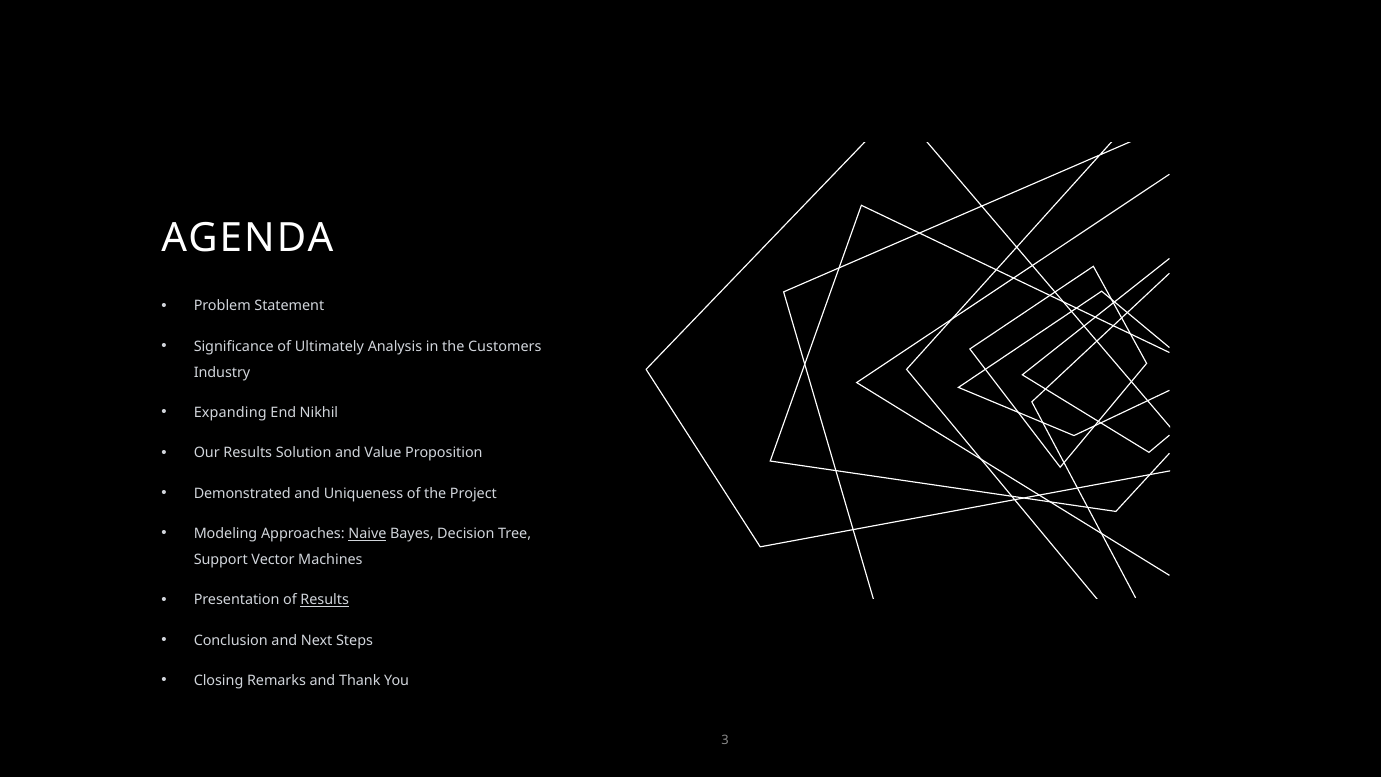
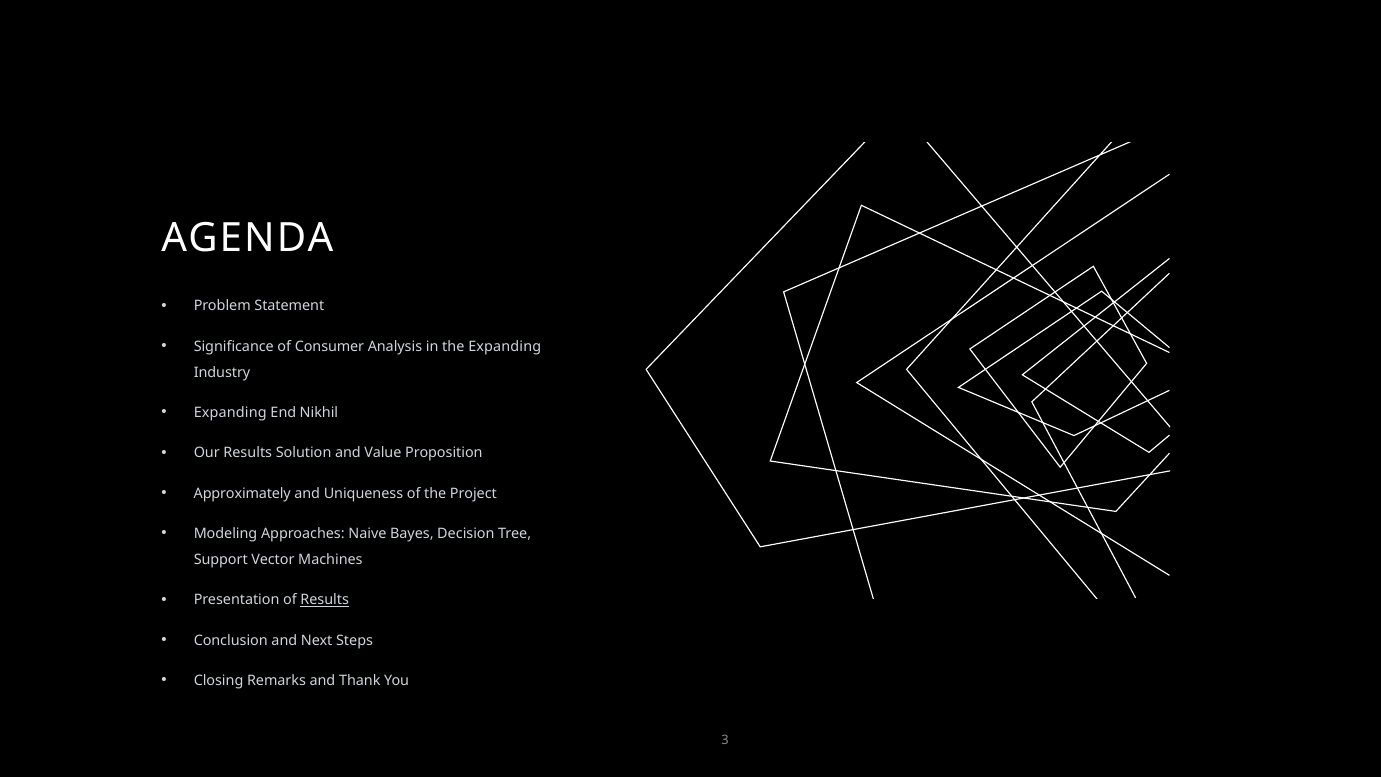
Ultimately: Ultimately -> Consumer
the Customers: Customers -> Expanding
Demonstrated: Demonstrated -> Approximately
Naive underline: present -> none
